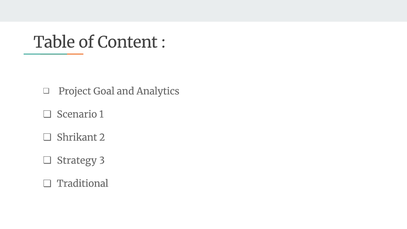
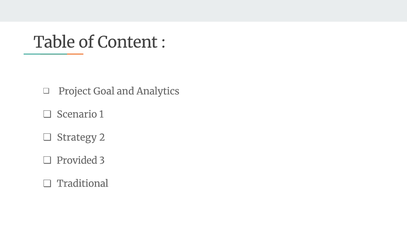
Shrikant: Shrikant -> Strategy
Strategy: Strategy -> Provided
